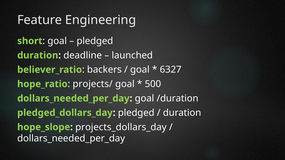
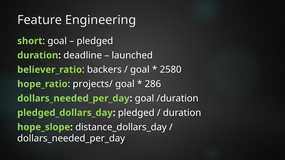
6327: 6327 -> 2580
500: 500 -> 286
projects_dollars_day: projects_dollars_day -> distance_dollars_day
